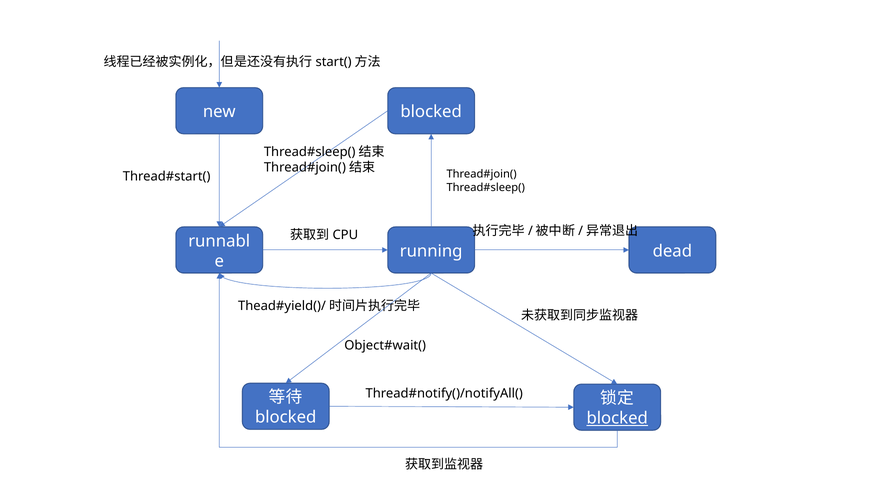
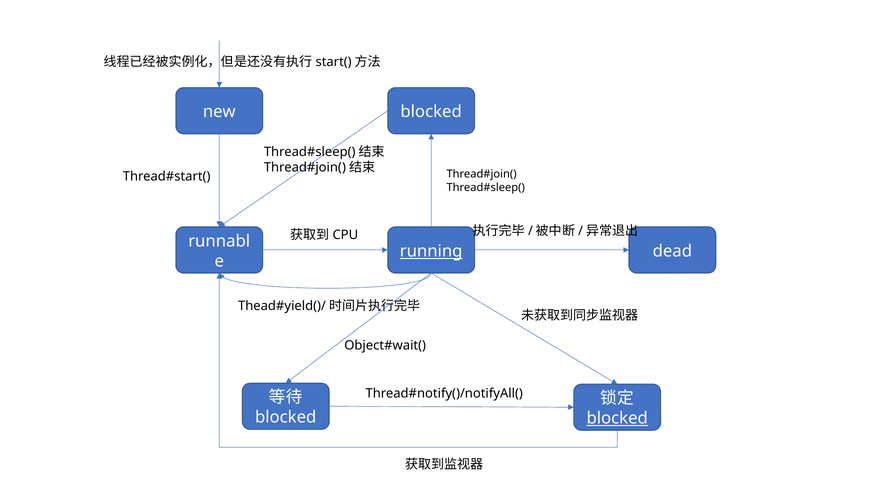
running underline: none -> present
